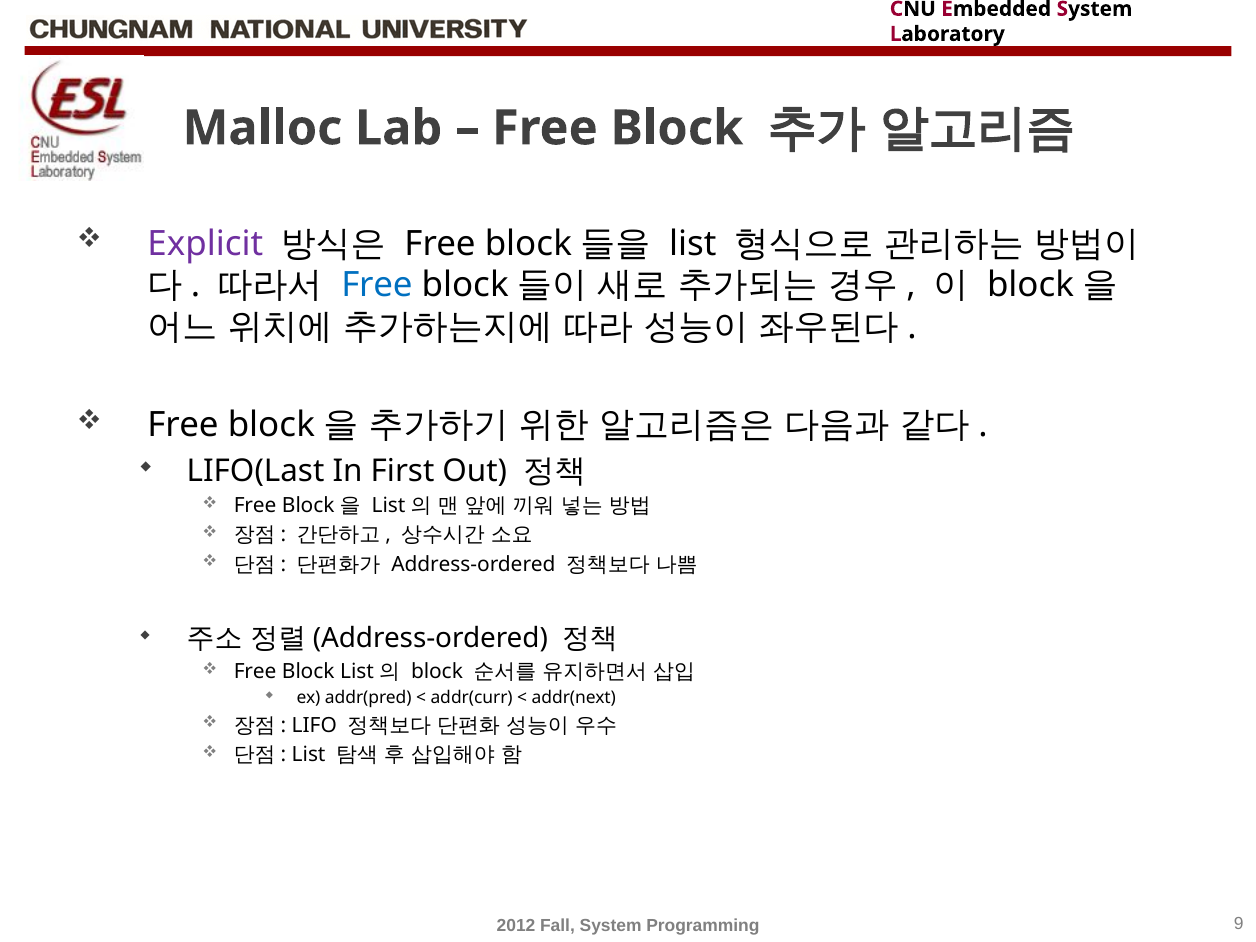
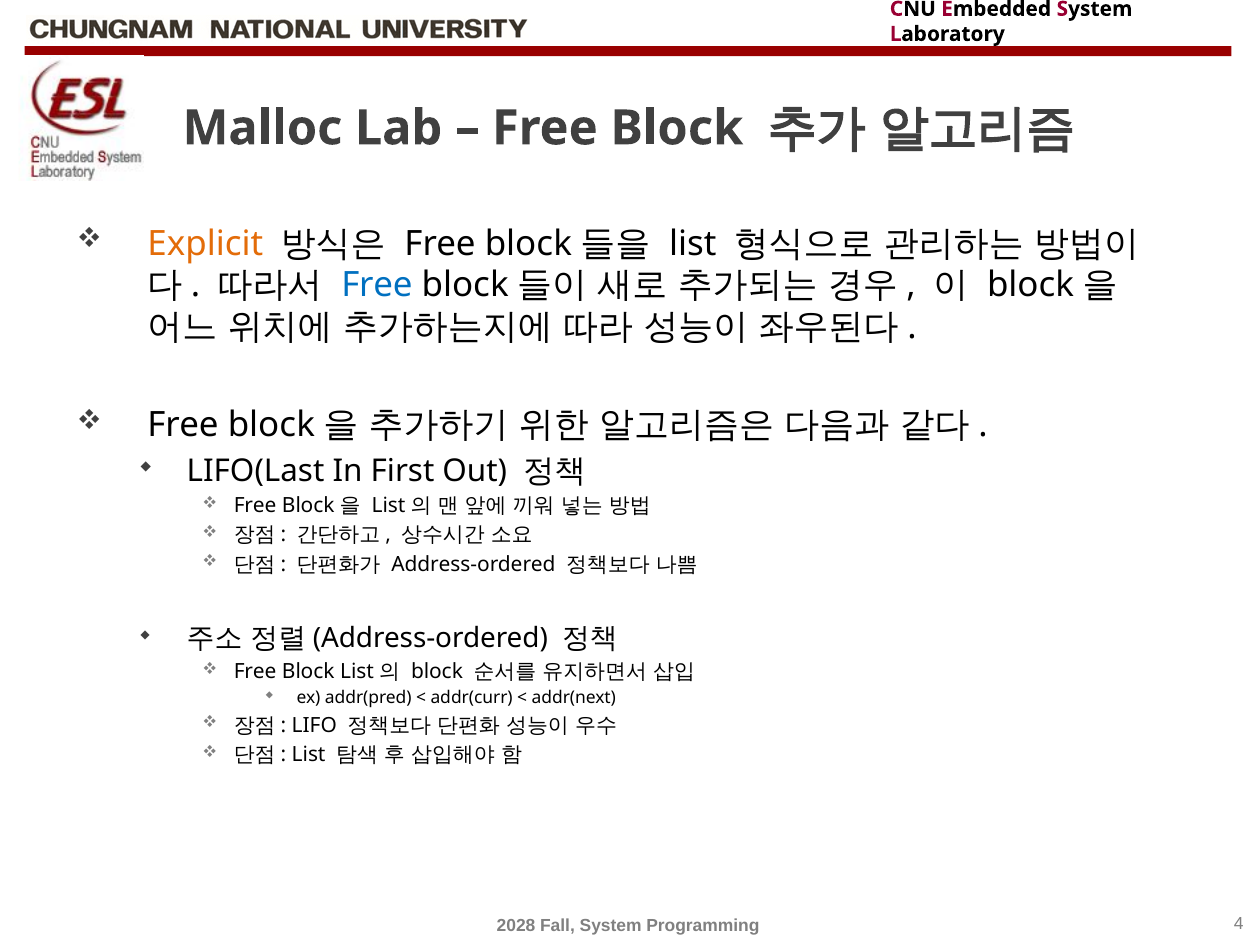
Explicit colour: purple -> orange
2012: 2012 -> 2028
9: 9 -> 4
